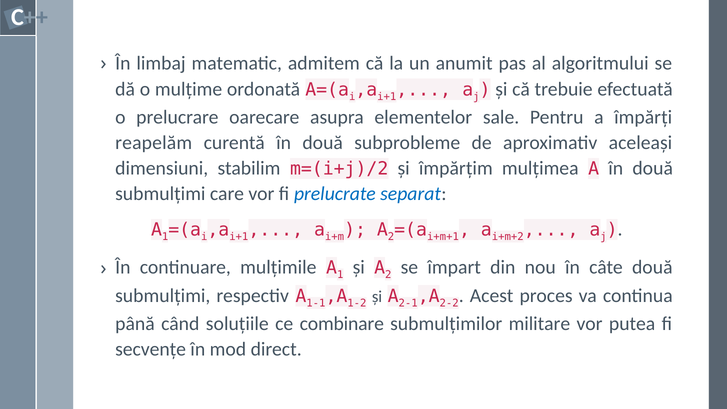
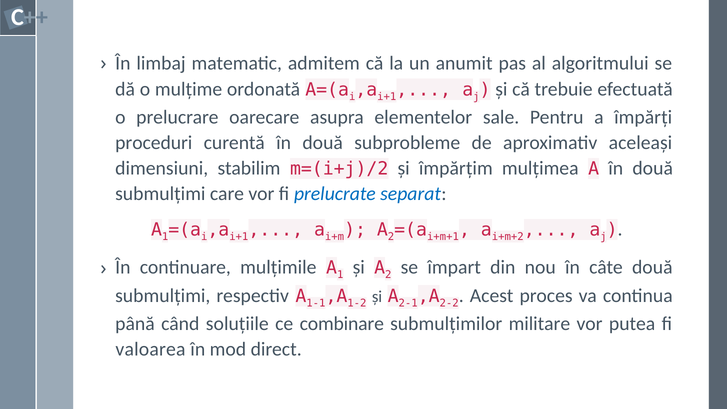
reapelăm: reapelăm -> proceduri
secvențe: secvențe -> valoarea
